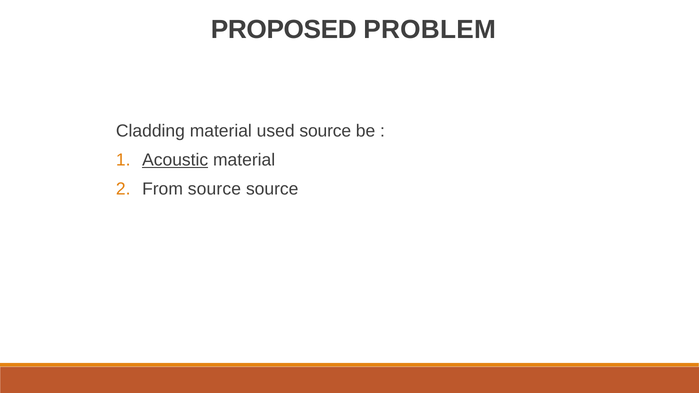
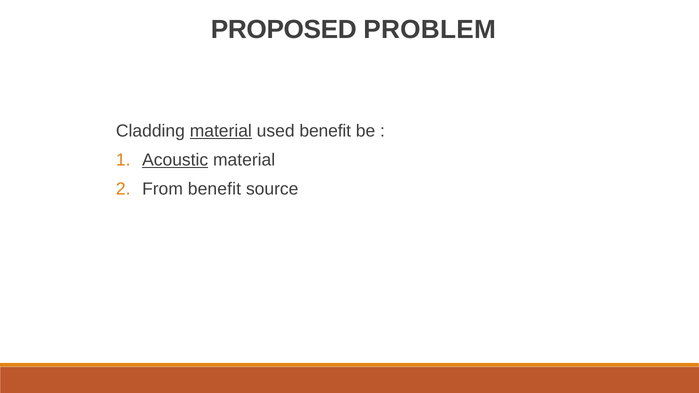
material at (221, 131) underline: none -> present
used source: source -> benefit
From source: source -> benefit
